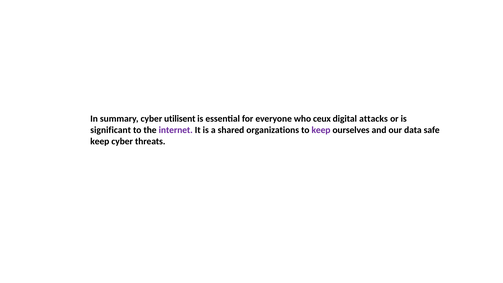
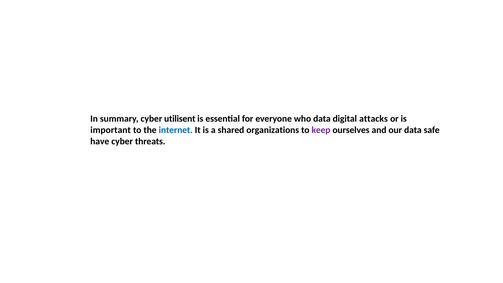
who ceux: ceux -> data
significant: significant -> important
internet colour: purple -> blue
keep at (100, 141): keep -> have
